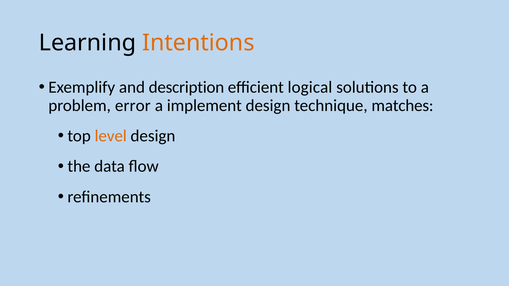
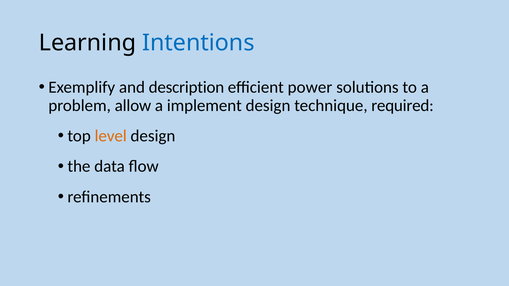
Intentions colour: orange -> blue
logical: logical -> power
error: error -> allow
matches: matches -> required
